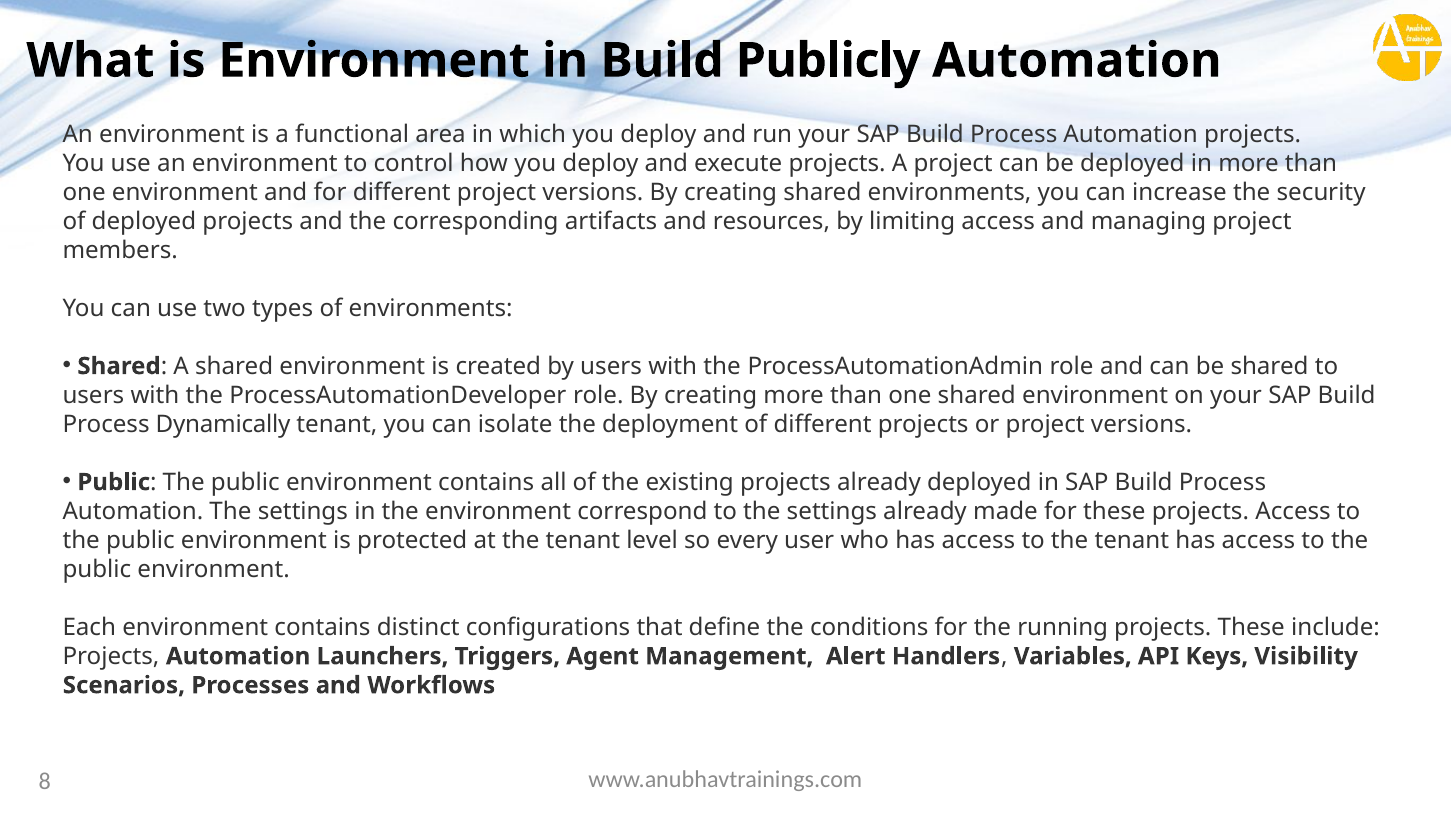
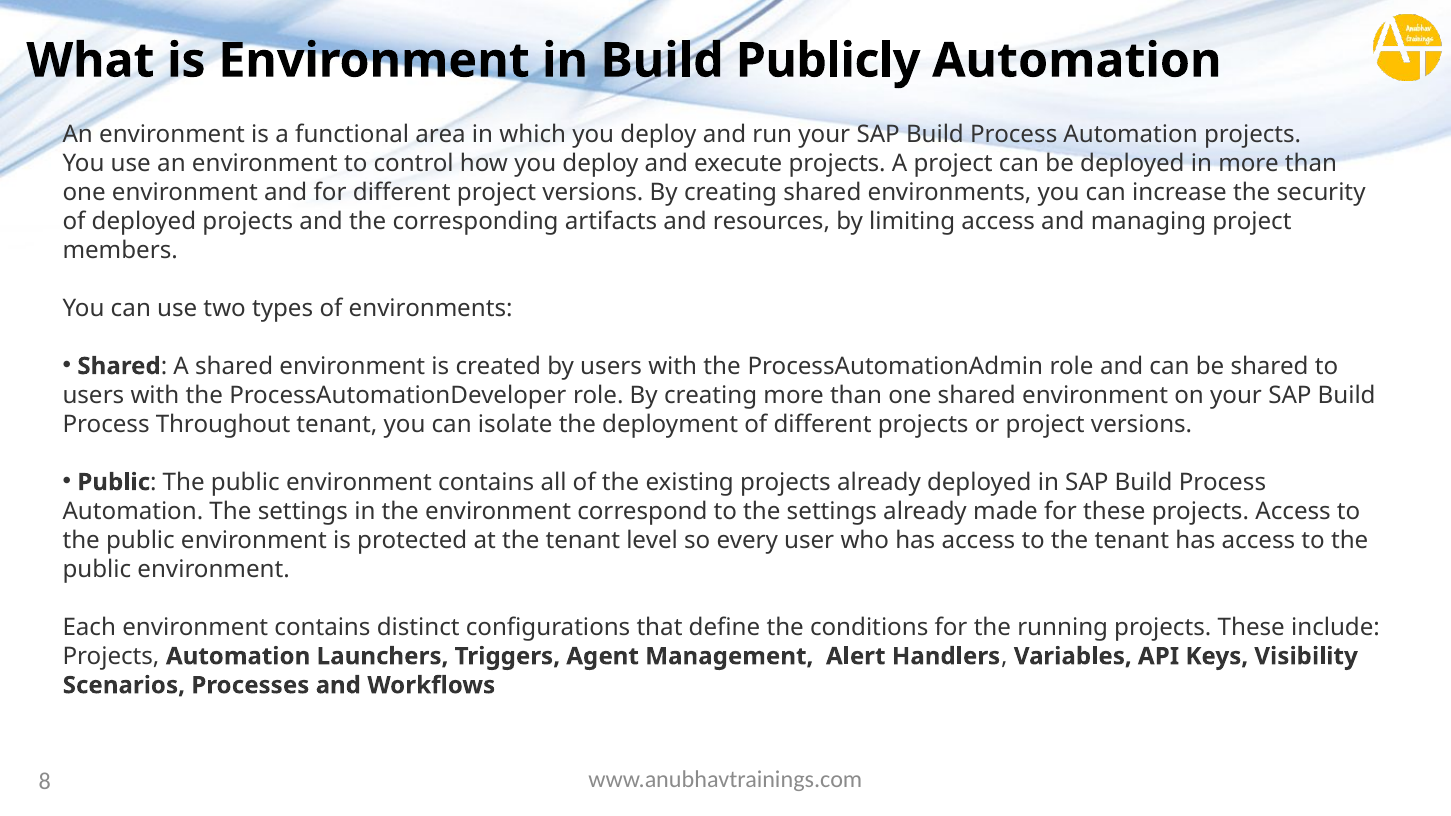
Dynamically: Dynamically -> Throughout
